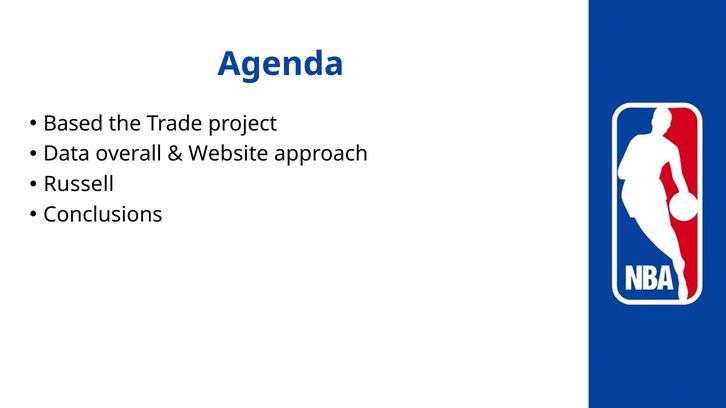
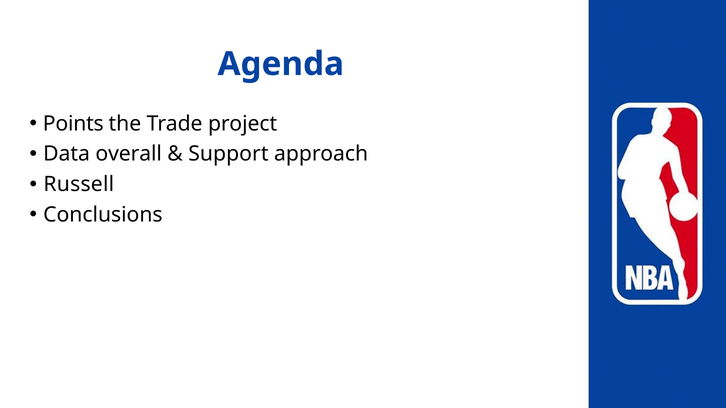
Based: Based -> Points
Website: Website -> Support
